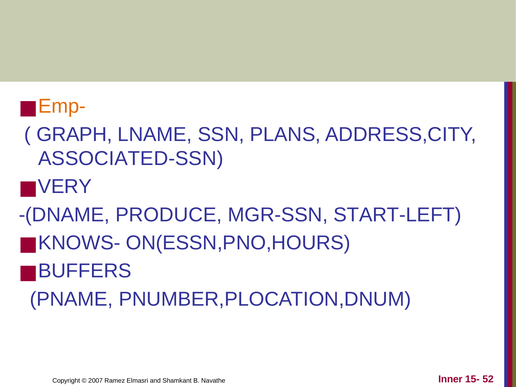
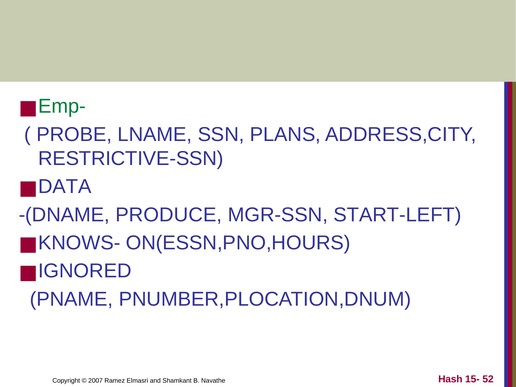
Emp- colour: orange -> green
GRAPH: GRAPH -> PROBE
ASSOCIATED-SSN: ASSOCIATED-SSN -> RESTRICTIVE-SSN
VERY: VERY -> DATA
BUFFERS: BUFFERS -> IGNORED
Inner: Inner -> Hash
